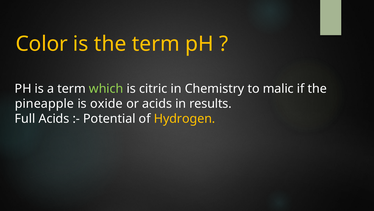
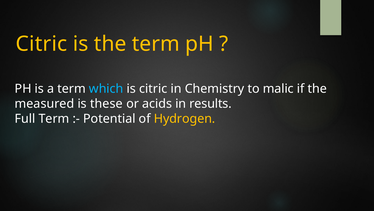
Color at (42, 44): Color -> Citric
which colour: light green -> light blue
pineapple: pineapple -> measured
oxide: oxide -> these
Full Acids: Acids -> Term
